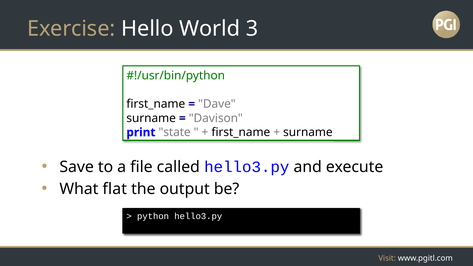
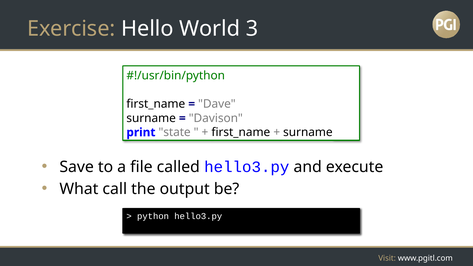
flat: flat -> call
